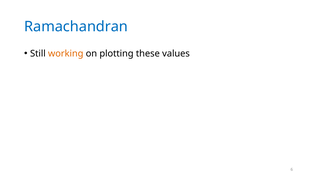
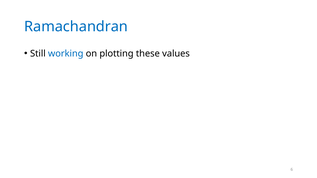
working colour: orange -> blue
